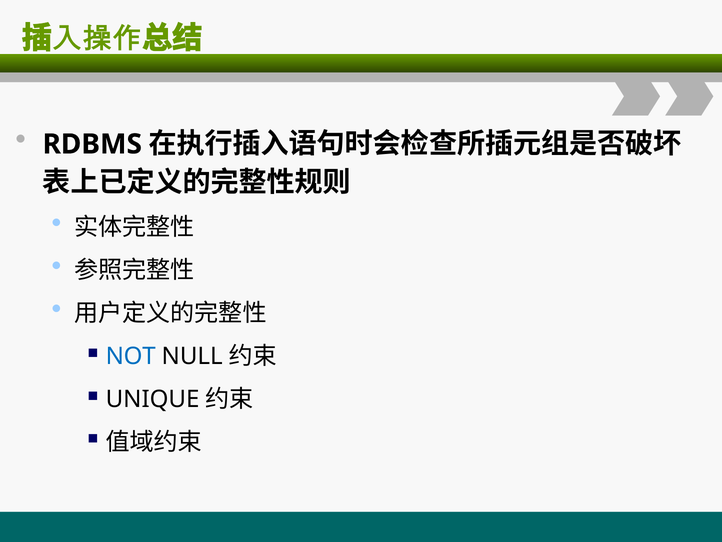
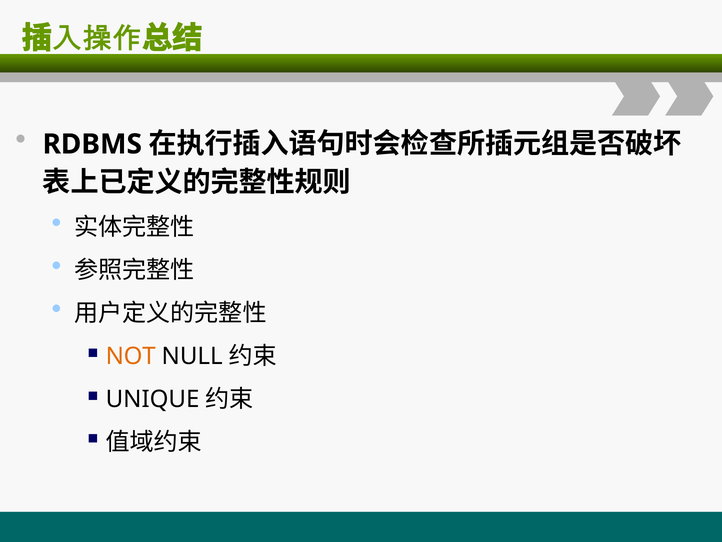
NOT colour: blue -> orange
